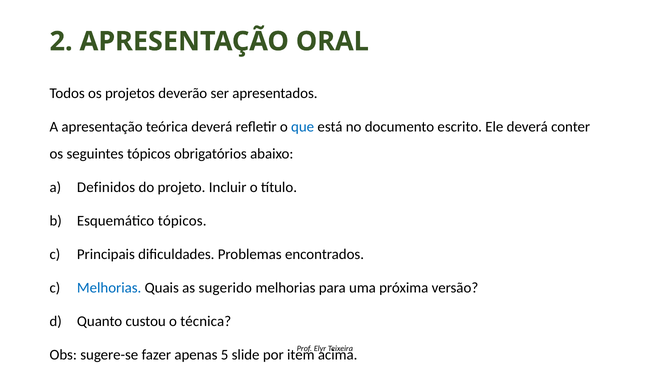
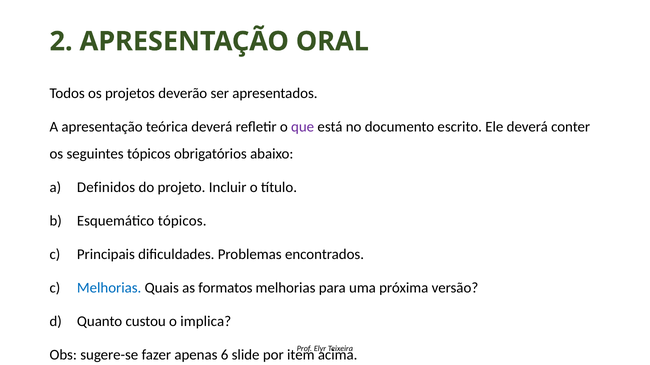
que colour: blue -> purple
sugerido: sugerido -> formatos
técnica: técnica -> implica
5: 5 -> 6
